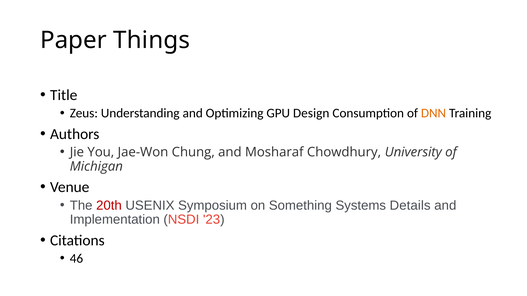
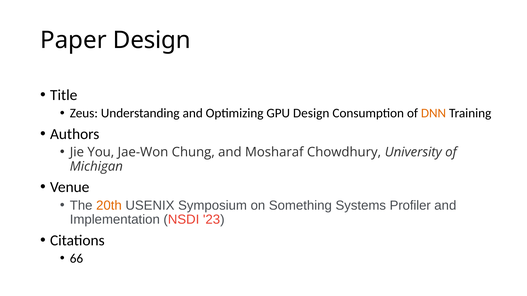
Paper Things: Things -> Design
20th colour: red -> orange
Details: Details -> Profiler
46: 46 -> 66
